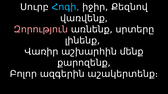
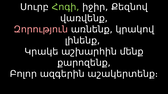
Հոգի colour: light blue -> light green
սրտերը: սրտերը -> կրակով
Վառիր: Վառիր -> Կրակե
